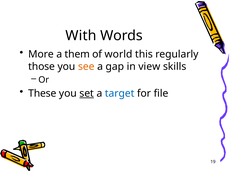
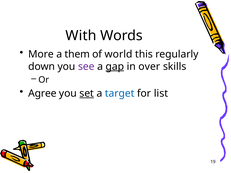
those: those -> down
see colour: orange -> purple
gap underline: none -> present
view: view -> over
These: These -> Agree
file: file -> list
